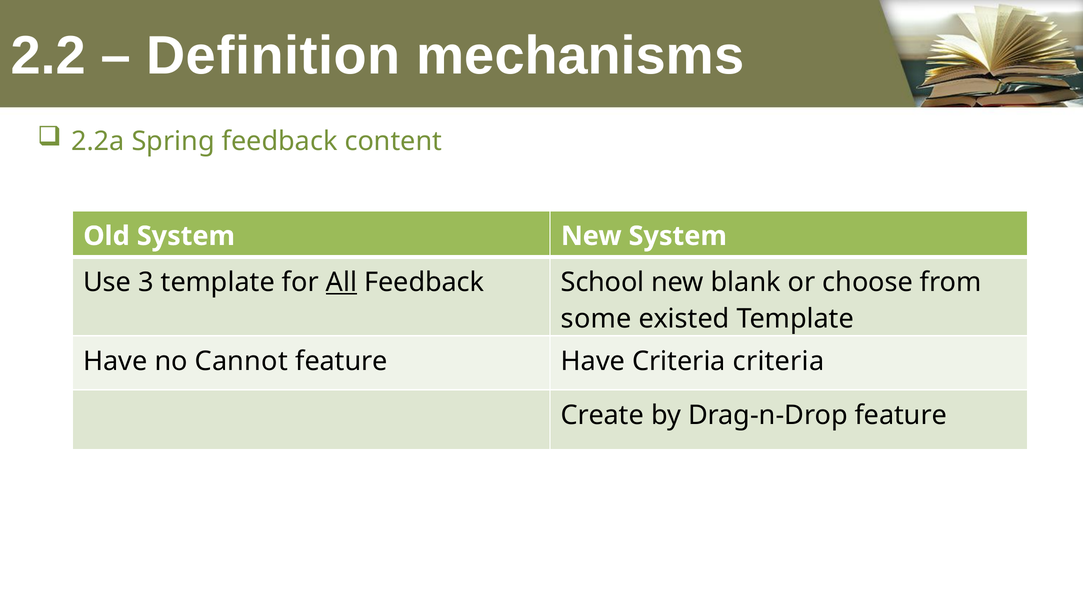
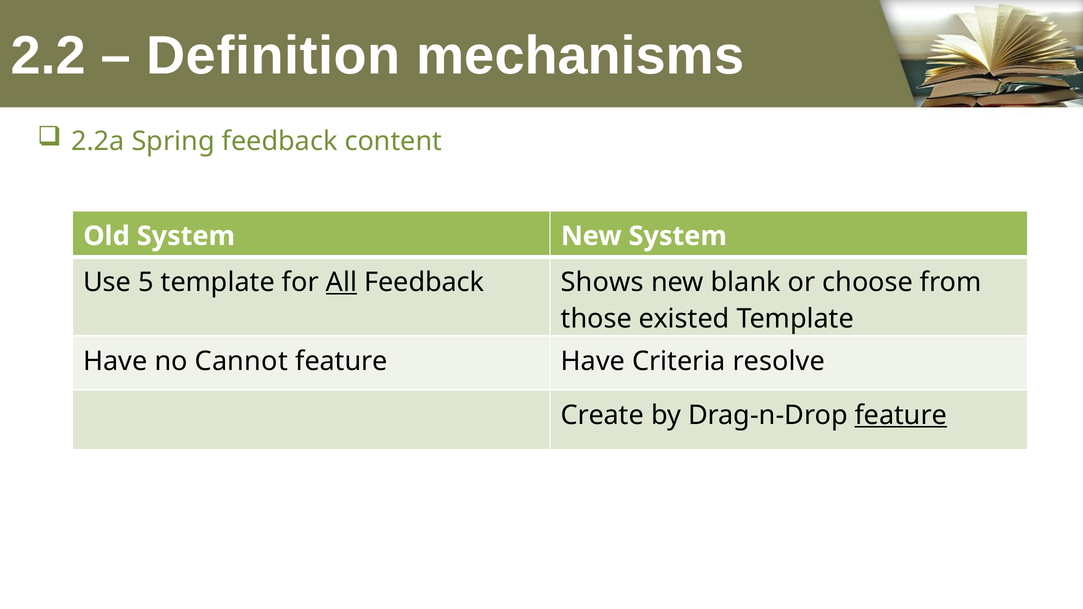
3: 3 -> 5
School: School -> Shows
some: some -> those
Criteria criteria: criteria -> resolve
feature at (901, 415) underline: none -> present
